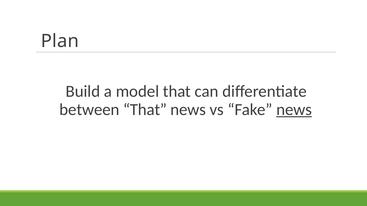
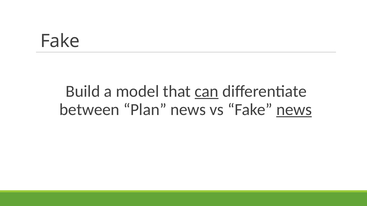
Plan at (60, 41): Plan -> Fake
can underline: none -> present
between That: That -> Plan
